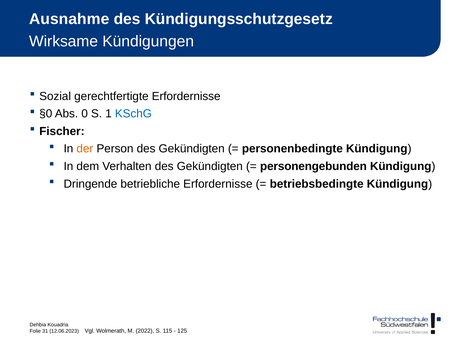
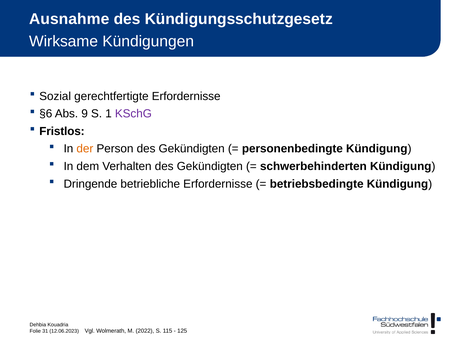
§0: §0 -> §6
0: 0 -> 9
KSchG colour: blue -> purple
Fischer: Fischer -> Fristlos
personengebunden: personengebunden -> schwerbehinderten
